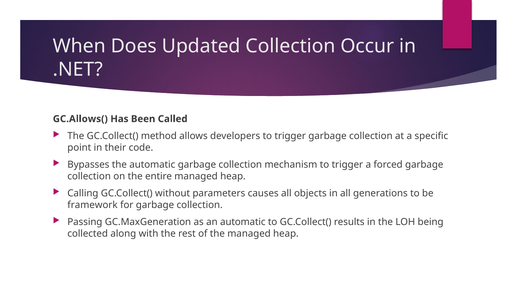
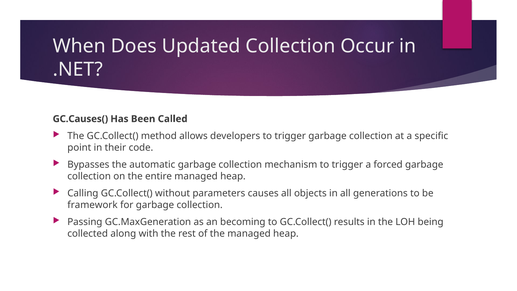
GC.Allows(: GC.Allows( -> GC.Causes(
an automatic: automatic -> becoming
